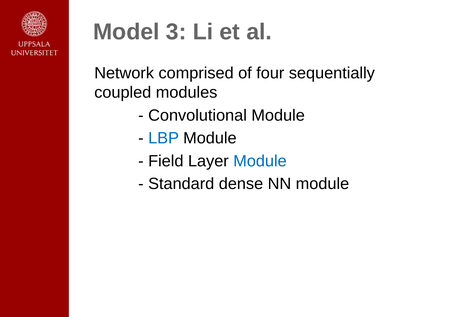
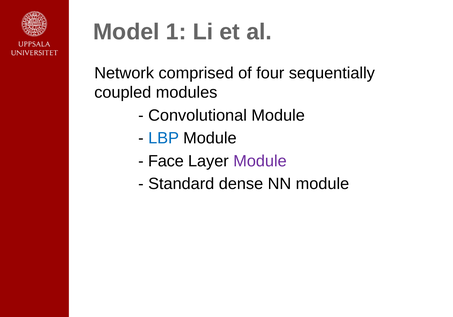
3: 3 -> 1
Field: Field -> Face
Module at (260, 161) colour: blue -> purple
